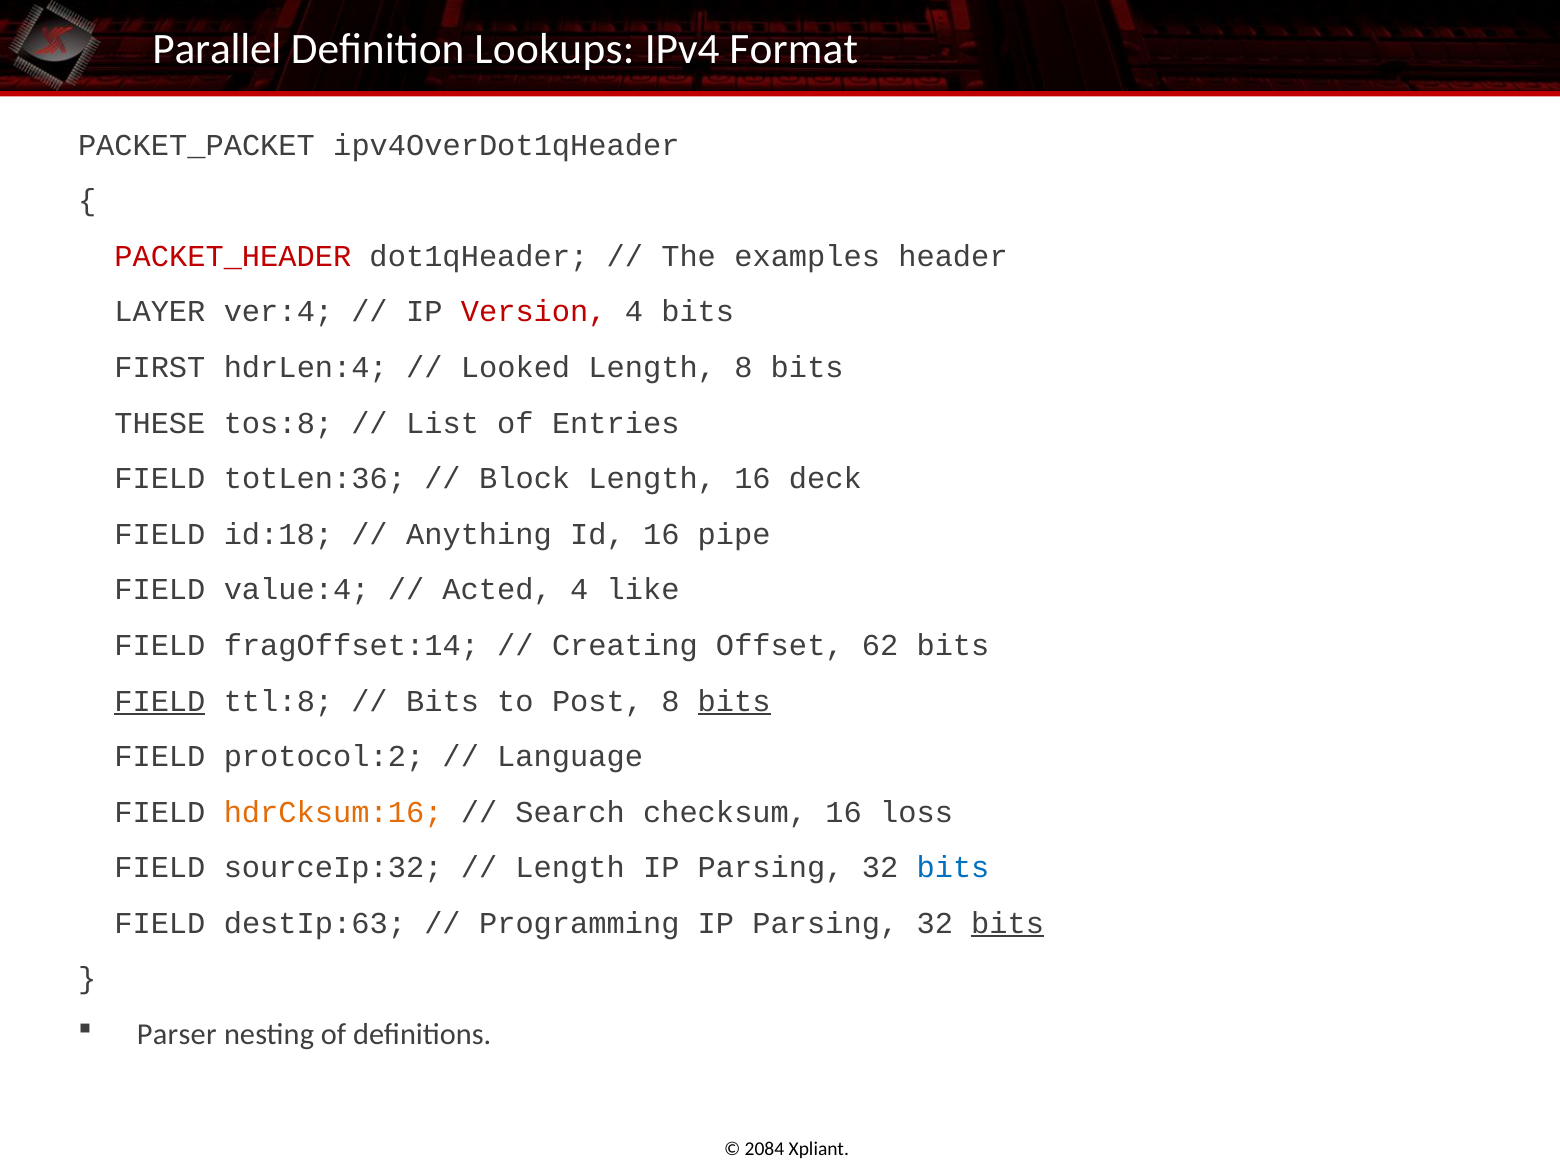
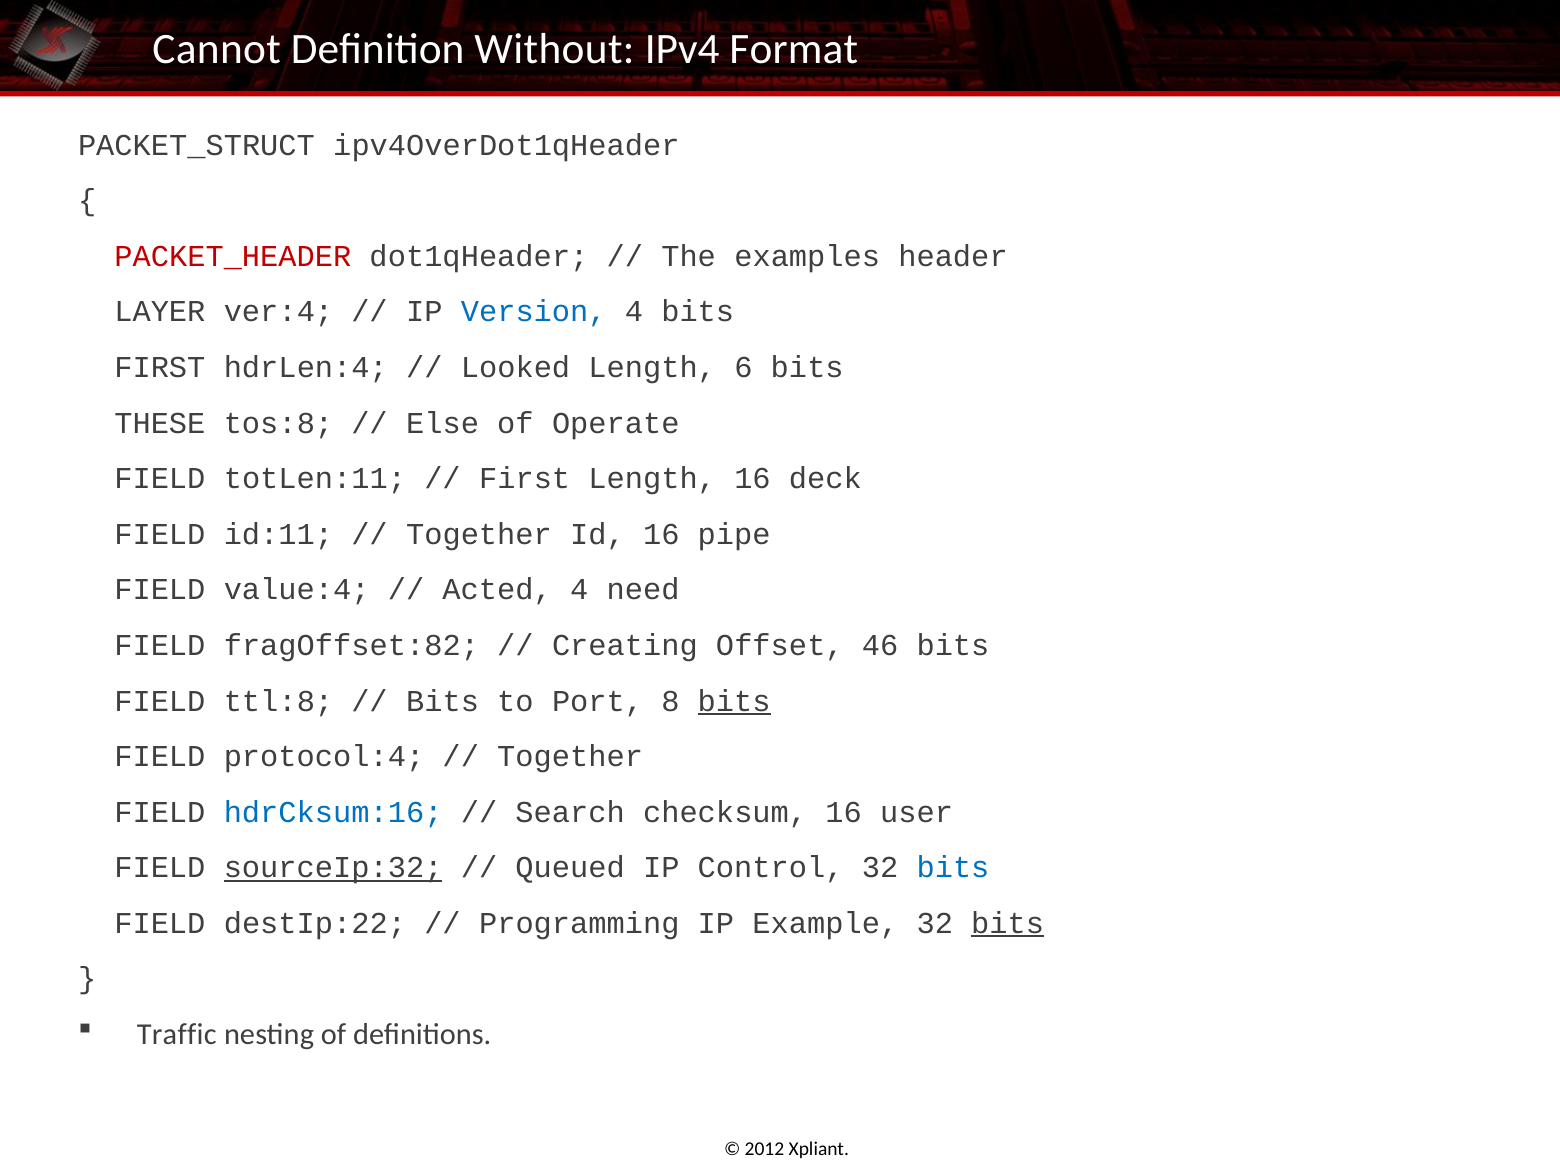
Parallel: Parallel -> Cannot
Lookups: Lookups -> Without
PACKET_PACKET: PACKET_PACKET -> PACKET_STRUCT
Version colour: red -> blue
Length 8: 8 -> 6
List: List -> Else
Entries: Entries -> Operate
totLen:36: totLen:36 -> totLen:11
Block at (525, 479): Block -> First
id:18: id:18 -> id:11
Anything at (479, 534): Anything -> Together
like: like -> need
fragOffset:14: fragOffset:14 -> fragOffset:82
62: 62 -> 46
FIELD at (160, 701) underline: present -> none
Post: Post -> Port
protocol:2: protocol:2 -> protocol:4
Language at (570, 757): Language -> Together
hdrCksum:16 colour: orange -> blue
loss: loss -> user
sourceIp:32 underline: none -> present
Length at (570, 868): Length -> Queued
Parsing at (771, 868): Parsing -> Control
destIp:63: destIp:63 -> destIp:22
Parsing at (825, 923): Parsing -> Example
Parser: Parser -> Traffic
2084: 2084 -> 2012
